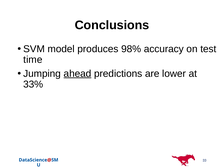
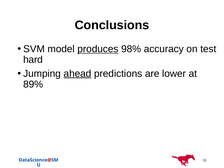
produces underline: none -> present
time: time -> hard
33%: 33% -> 89%
